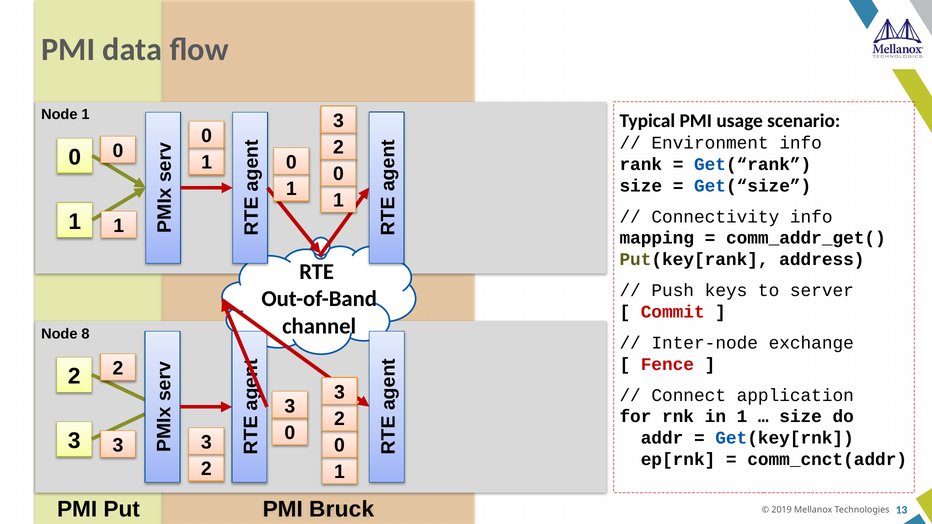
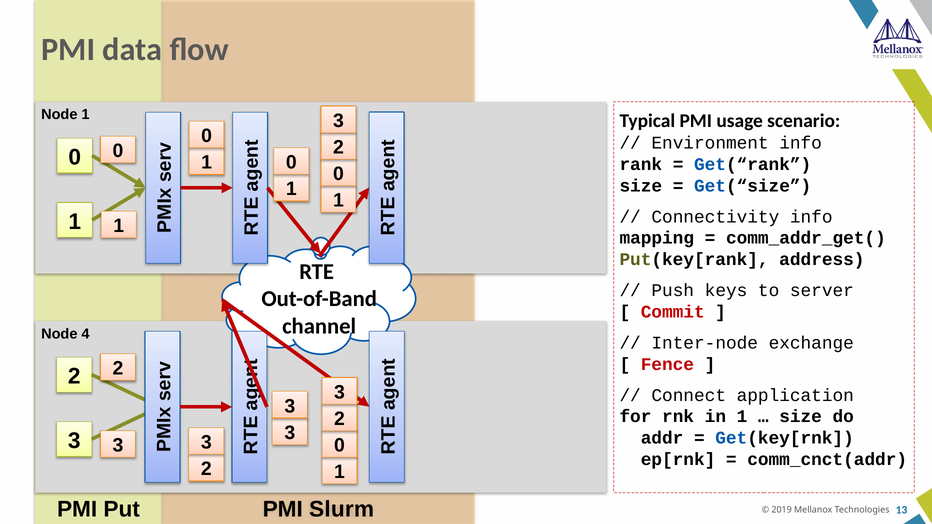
8: 8 -> 4
0 at (290, 433): 0 -> 3
Bruck: Bruck -> Slurm
